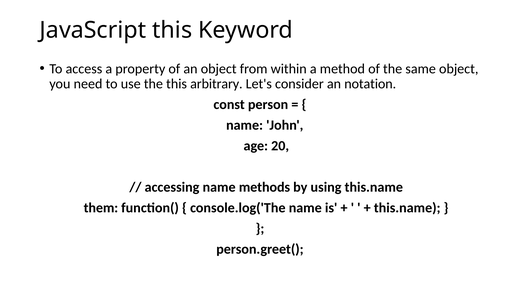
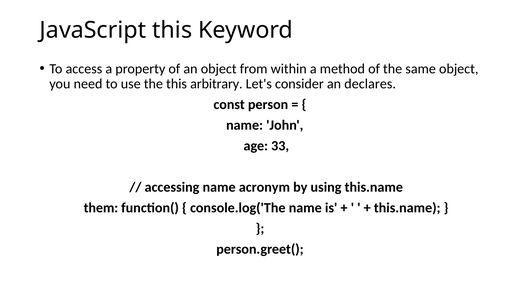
notation: notation -> declares
20: 20 -> 33
methods: methods -> acronym
